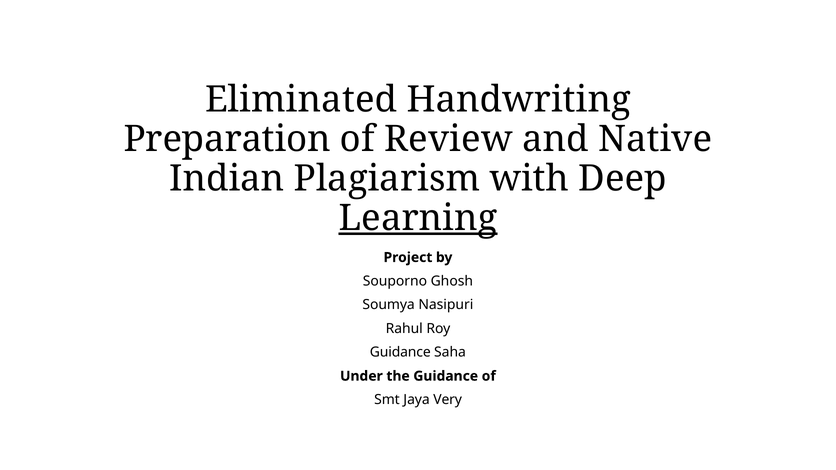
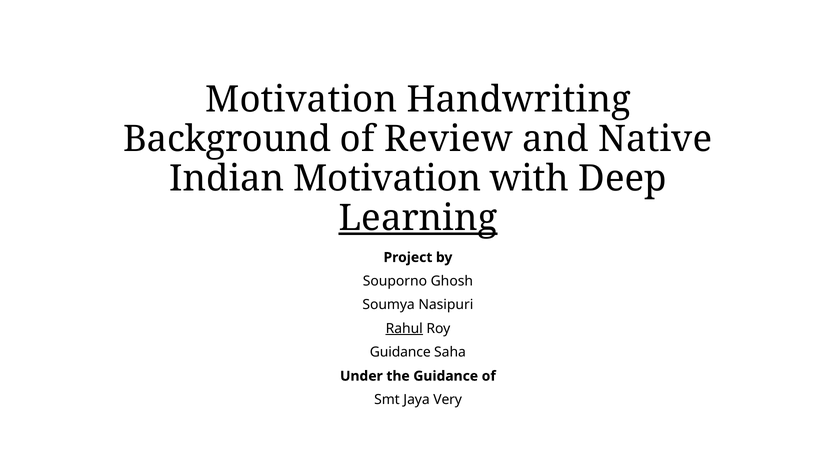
Eliminated at (301, 100): Eliminated -> Motivation
Preparation: Preparation -> Background
Indian Plagiarism: Plagiarism -> Motivation
Rahul underline: none -> present
